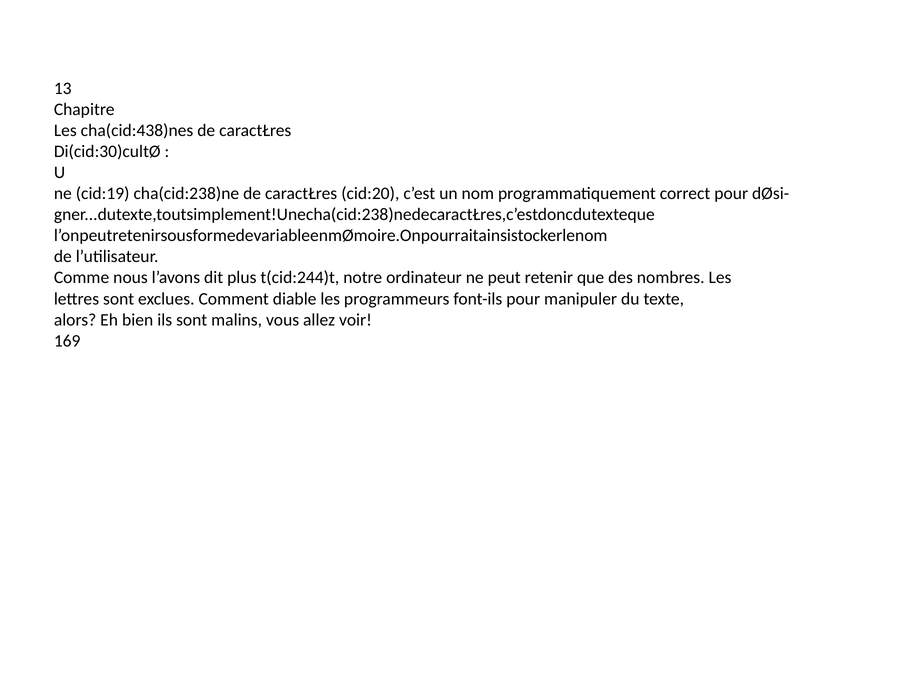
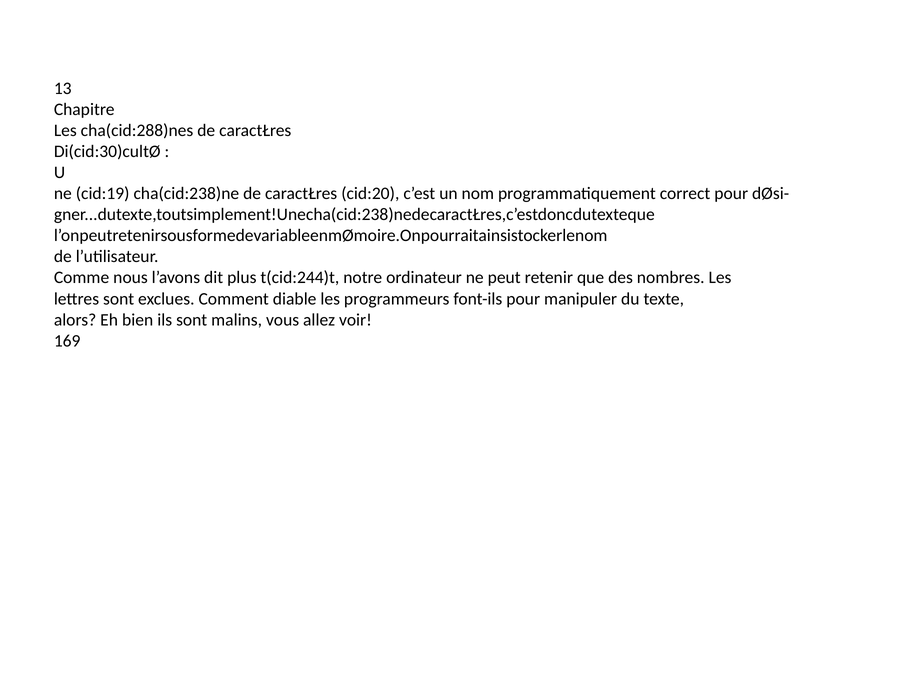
cha(cid:438)nes: cha(cid:438)nes -> cha(cid:288)nes
